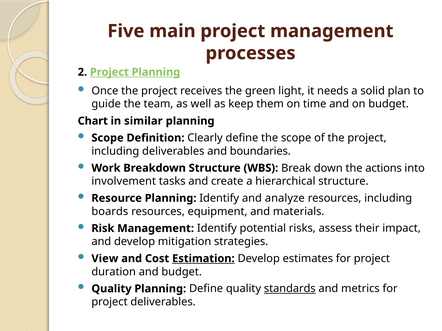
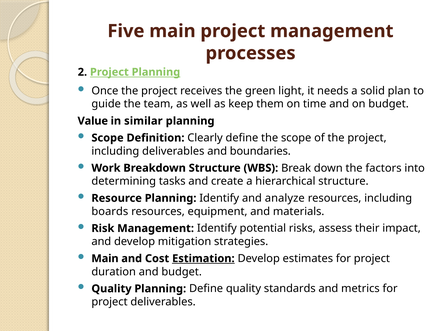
Chart: Chart -> Value
actions: actions -> factors
involvement: involvement -> determining
View at (105, 259): View -> Main
standards underline: present -> none
